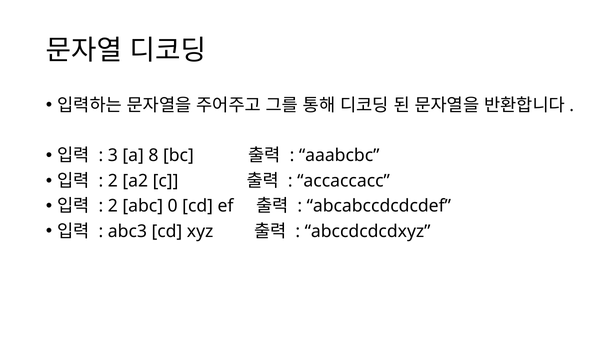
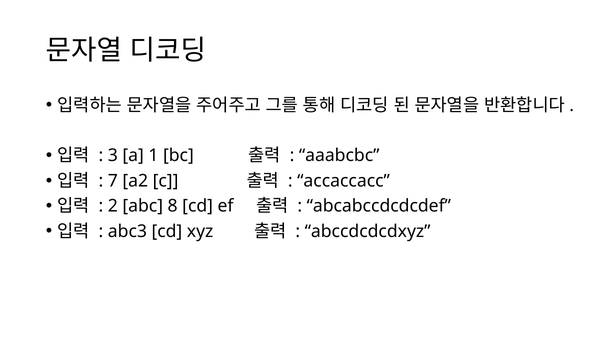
8: 8 -> 1
2 at (113, 181): 2 -> 7
0: 0 -> 8
